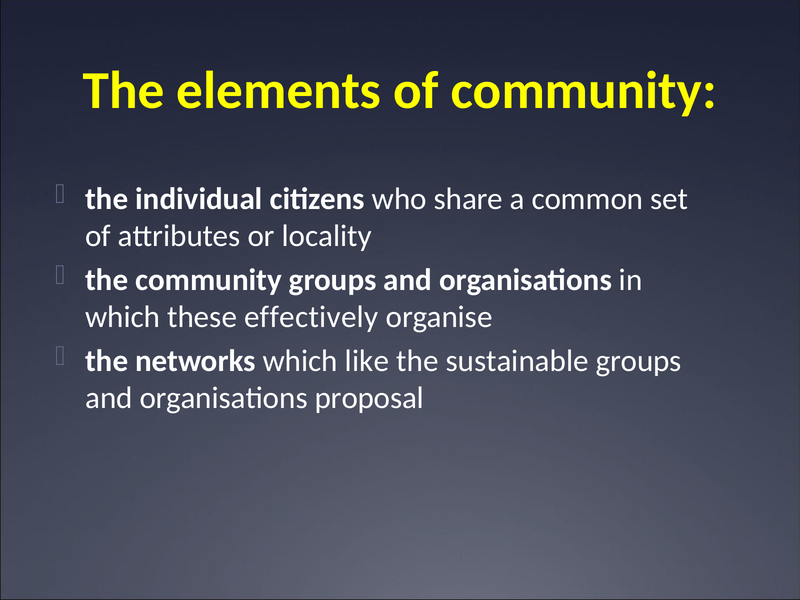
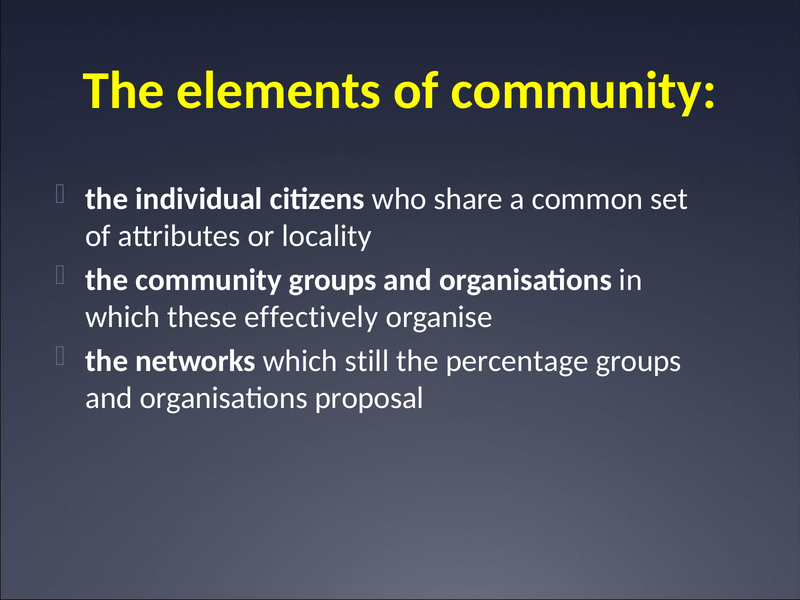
like: like -> still
sustainable: sustainable -> percentage
